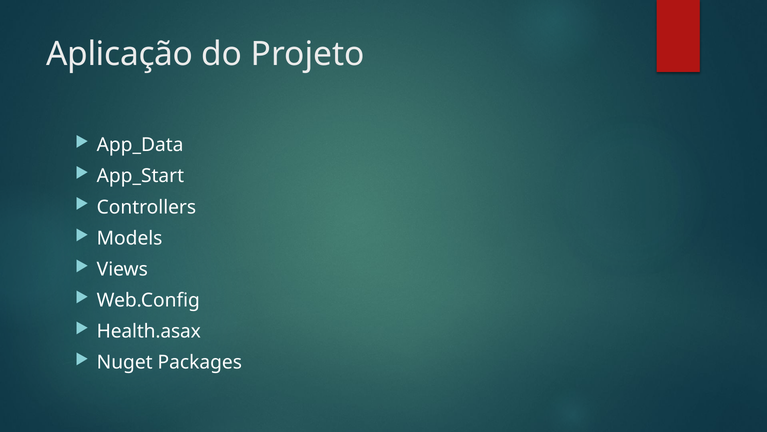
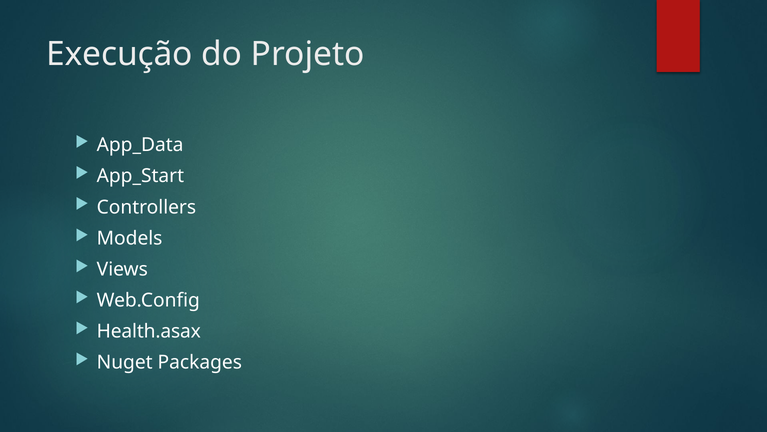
Aplicação: Aplicação -> Execução
